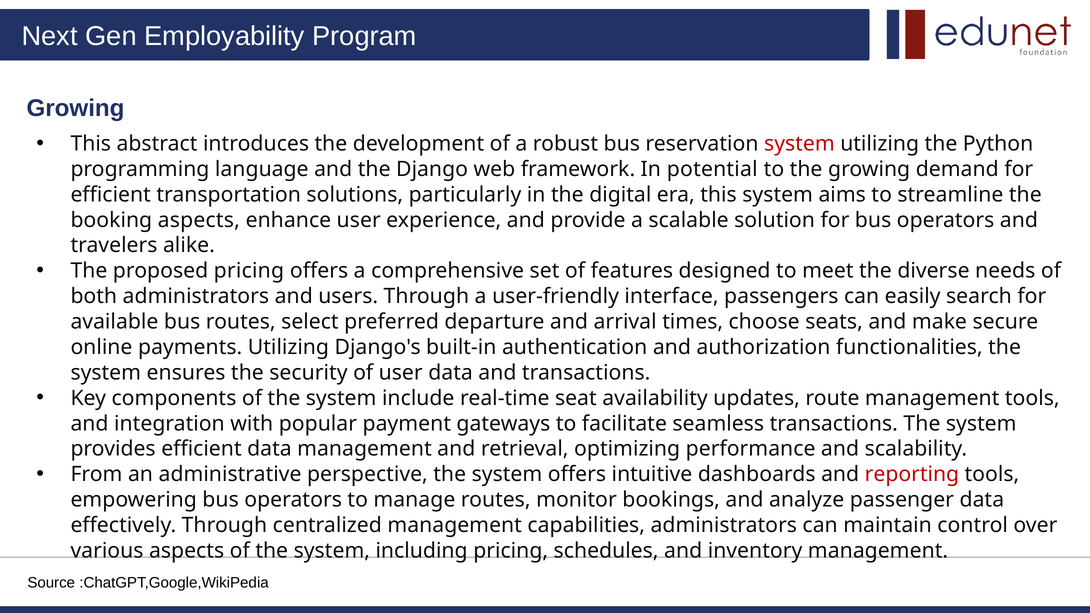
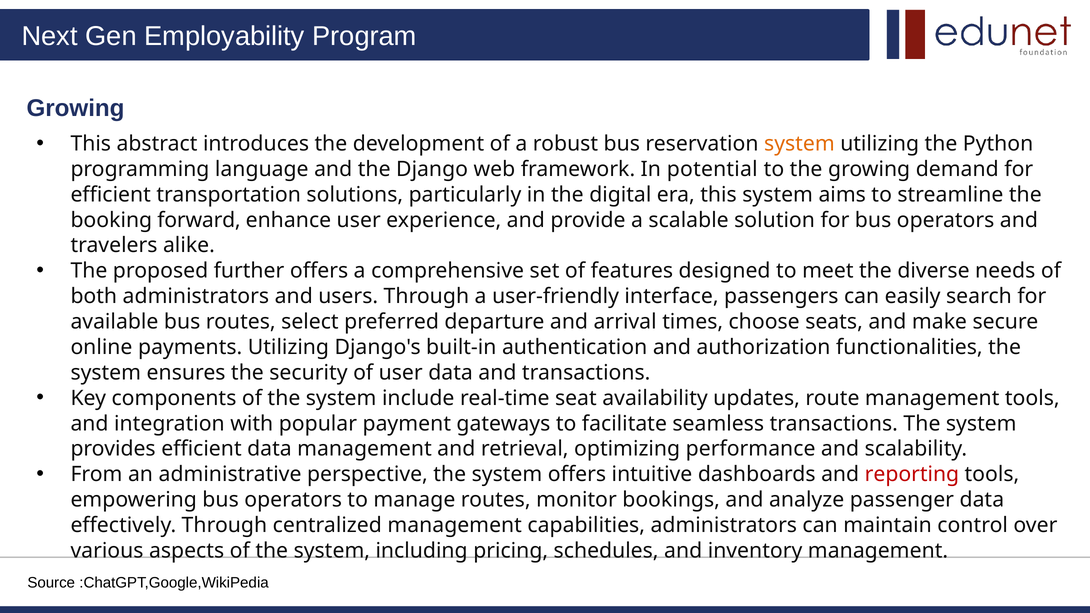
system at (799, 144) colour: red -> orange
booking aspects: aspects -> forward
proposed pricing: pricing -> further
